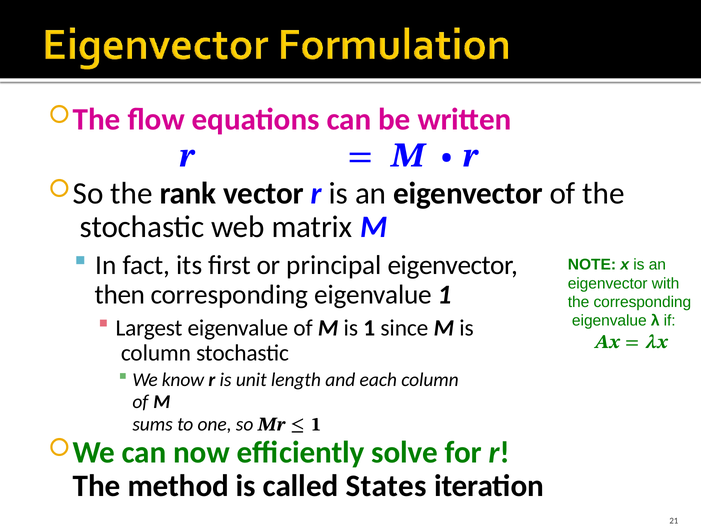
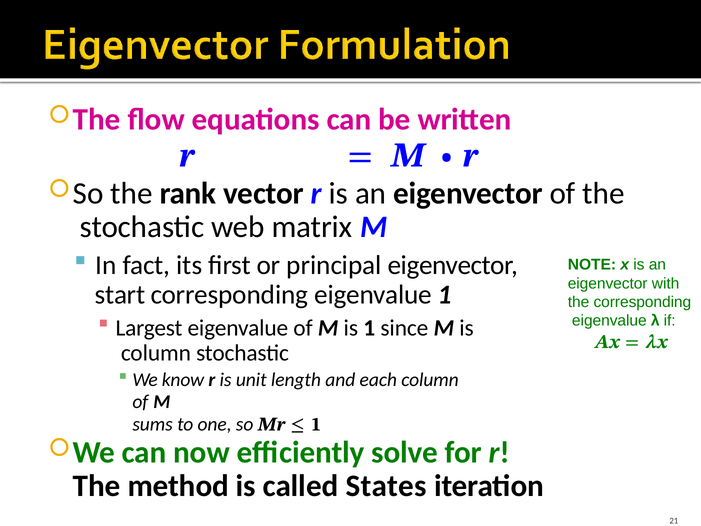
then: then -> start
